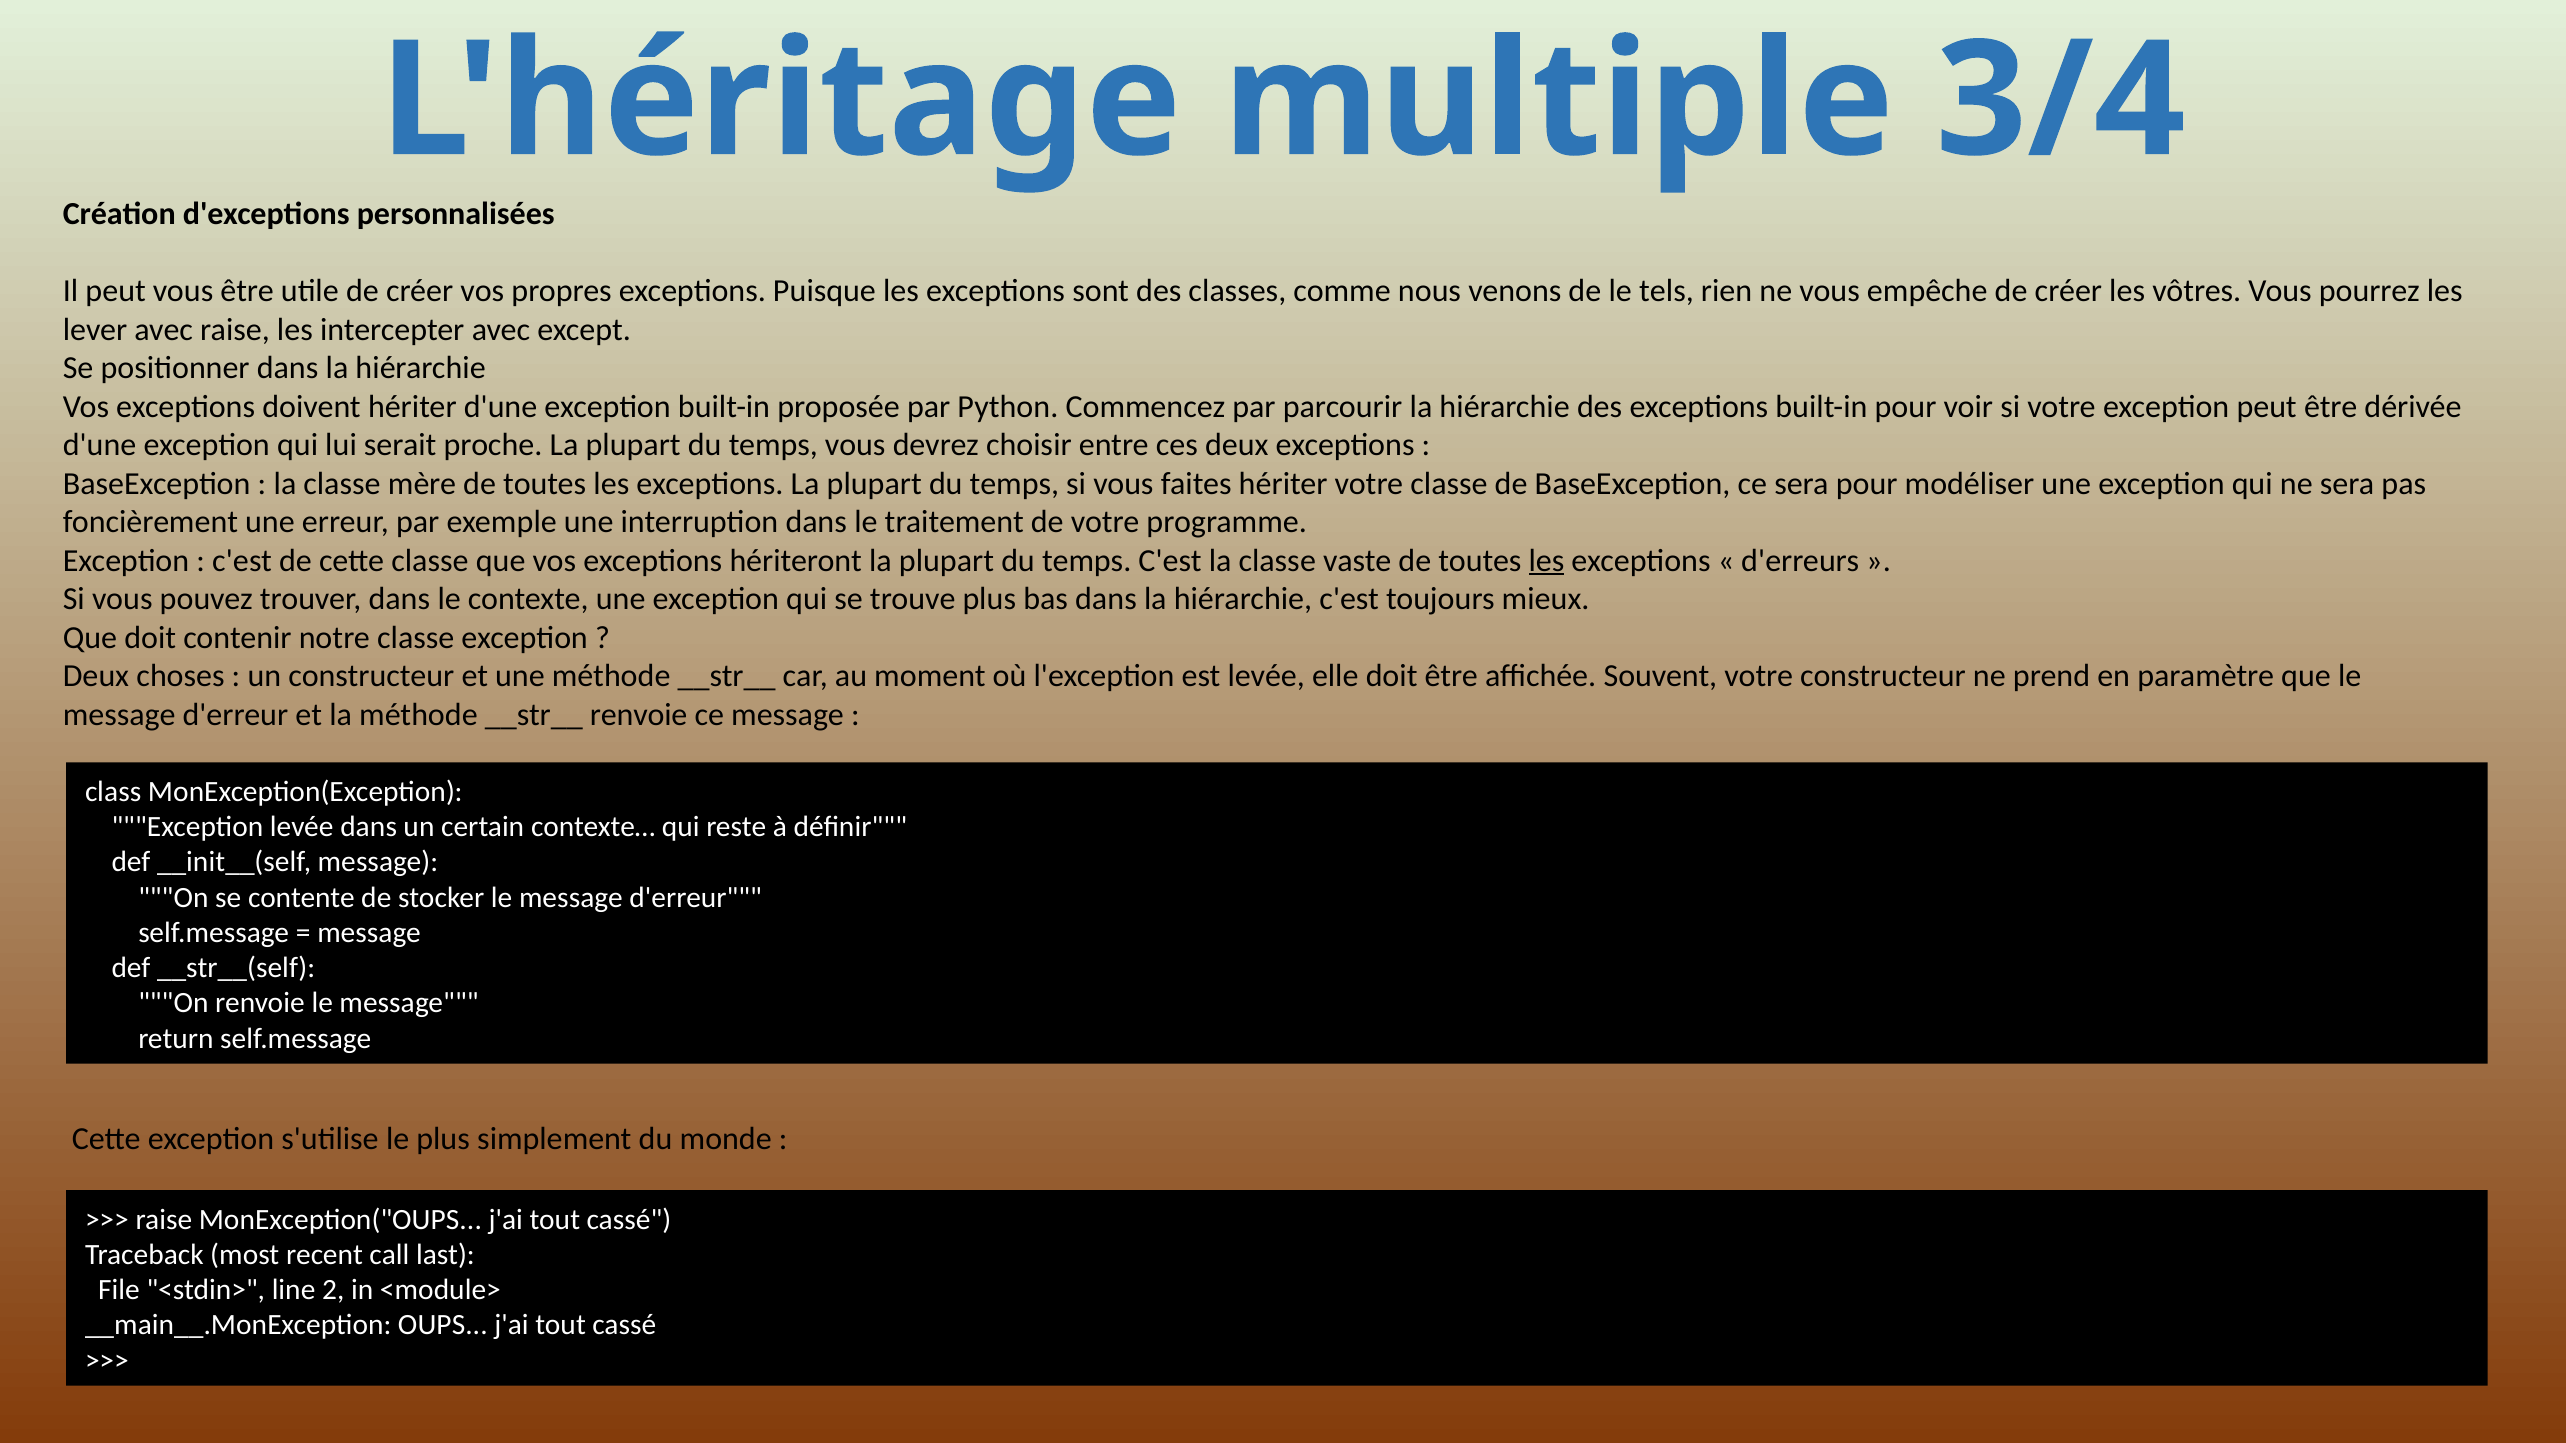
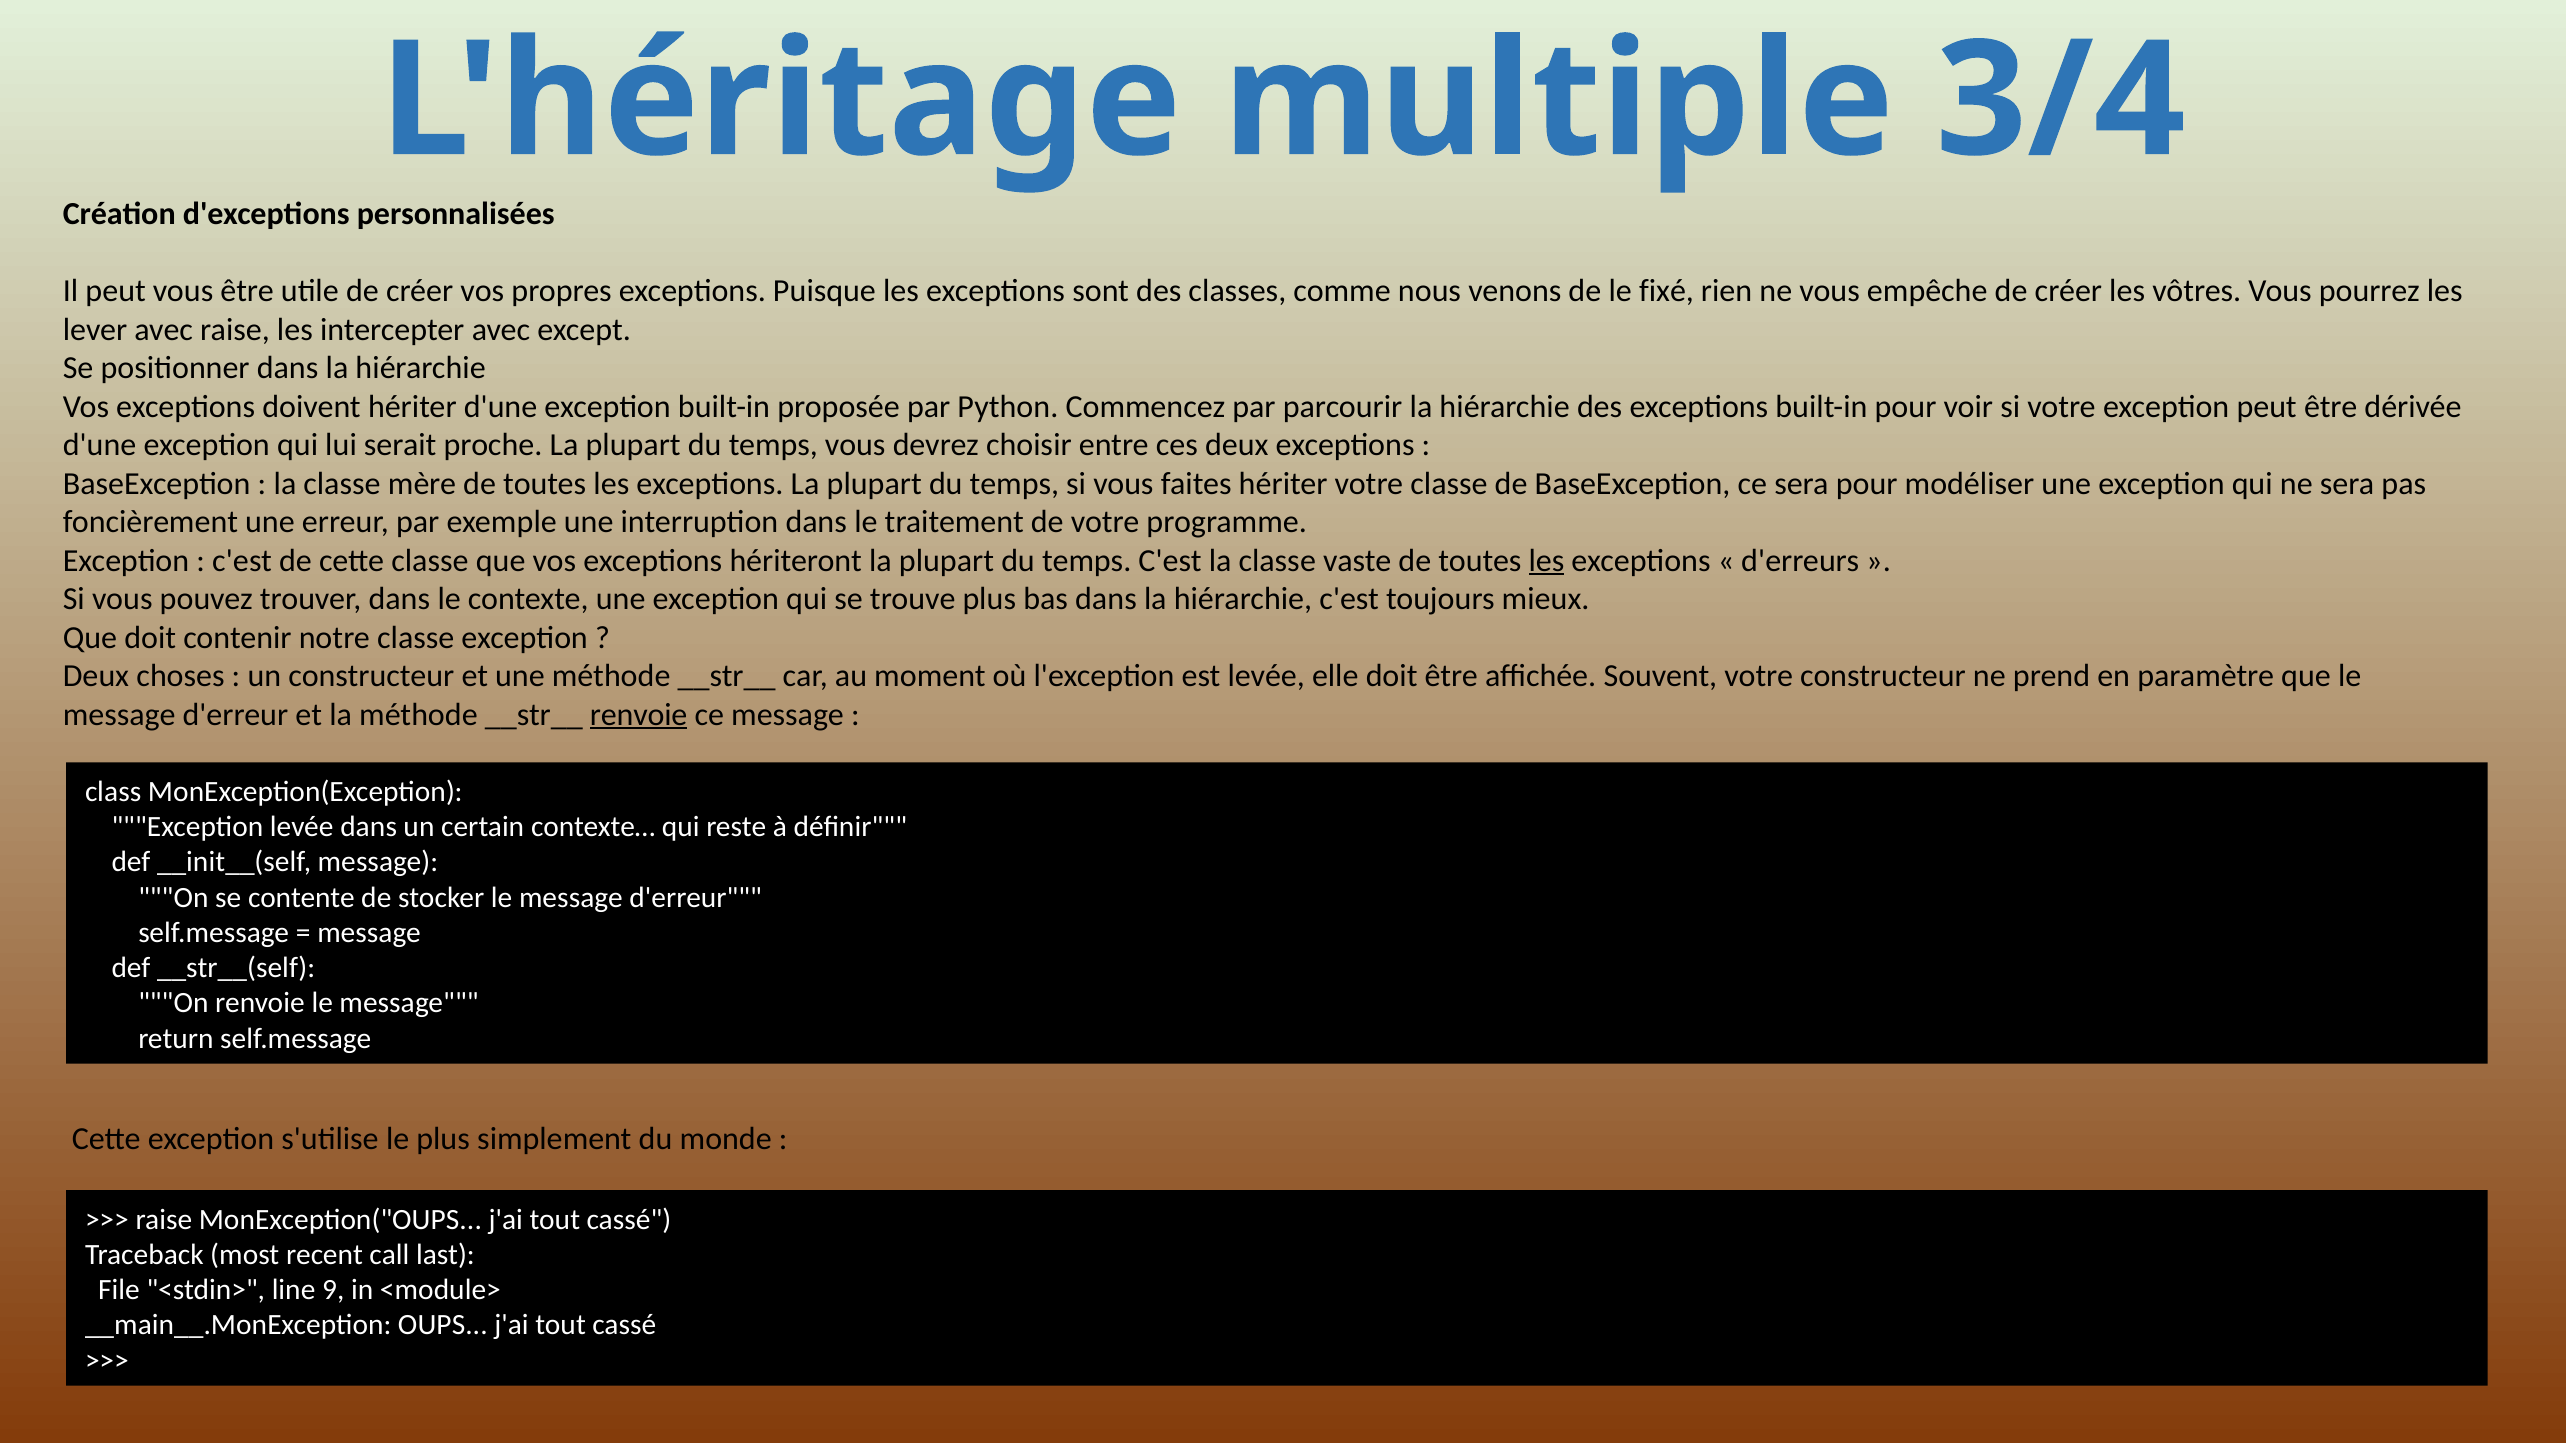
tels: tels -> fixé
renvoie at (639, 715) underline: none -> present
2: 2 -> 9
